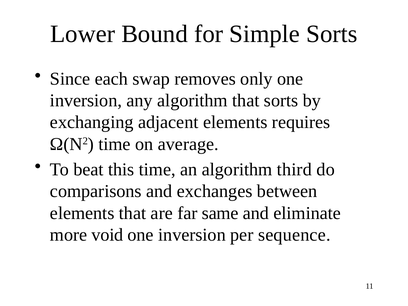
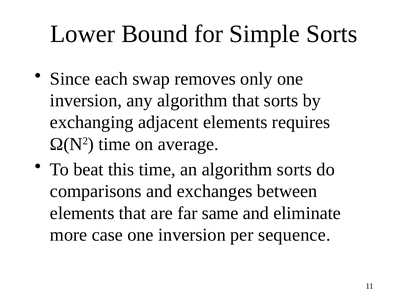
algorithm third: third -> sorts
void: void -> case
